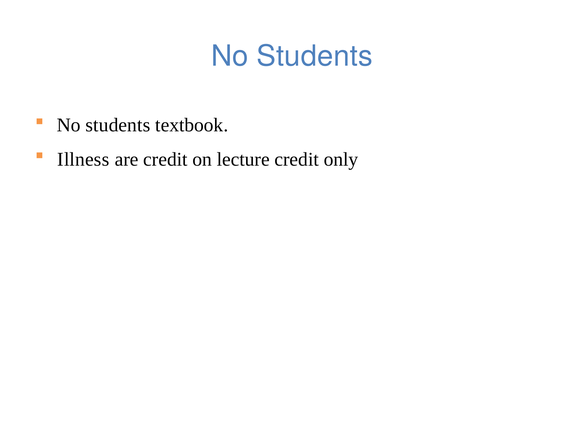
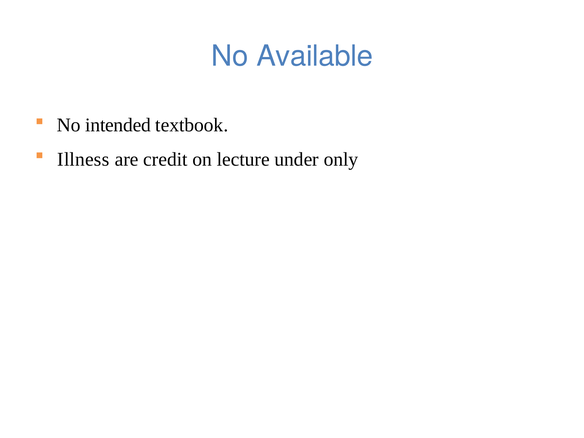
Students at (315, 56): Students -> Available
students at (118, 125): students -> intended
lecture credit: credit -> under
